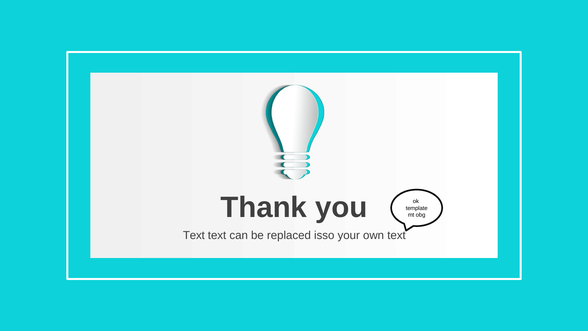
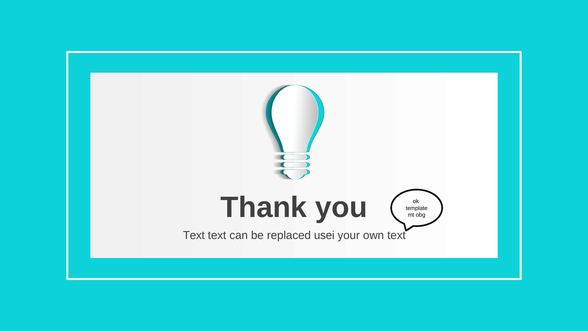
isso: isso -> usei
